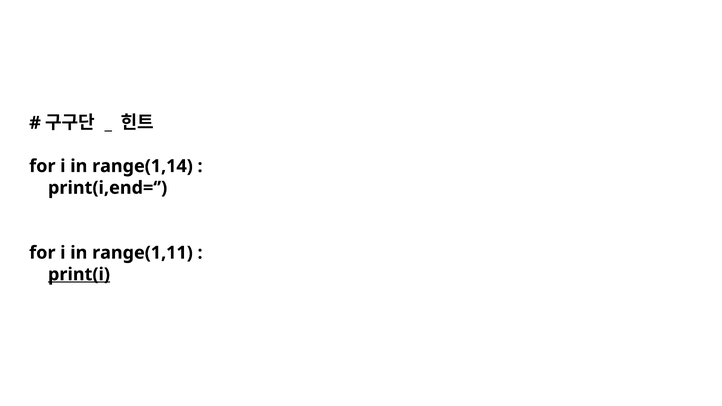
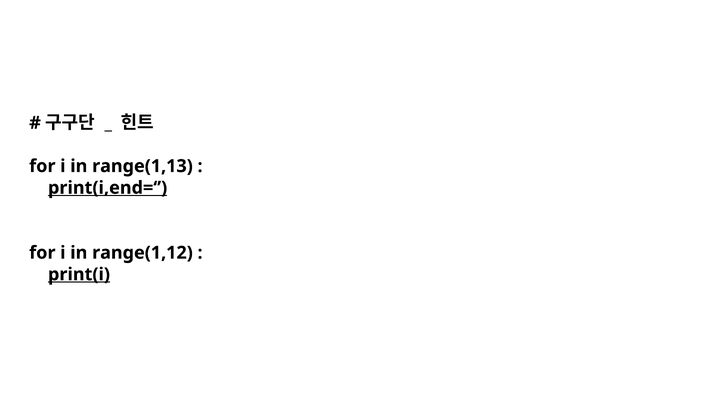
range(1,14: range(1,14 -> range(1,13
print(i,end=‘ underline: none -> present
range(1,11: range(1,11 -> range(1,12
